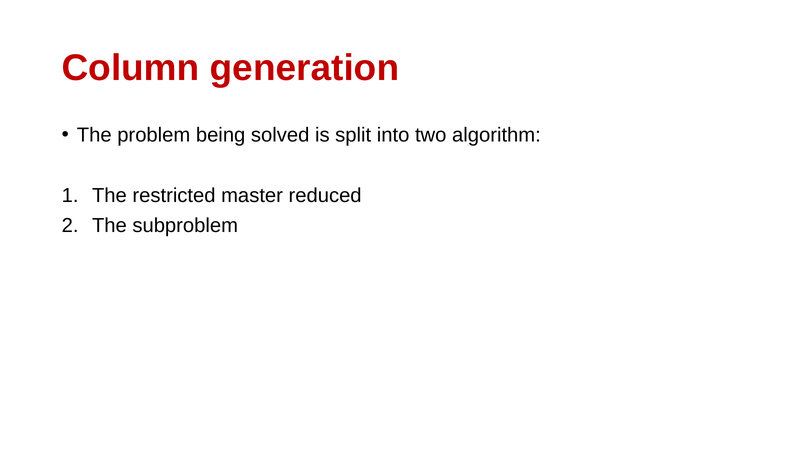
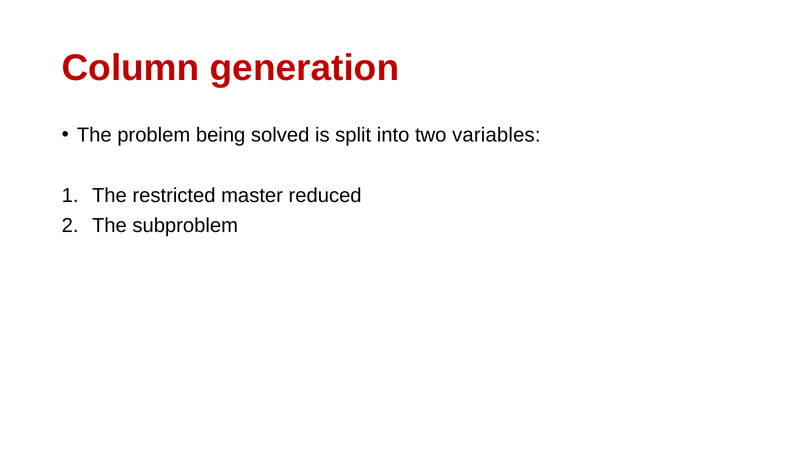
algorithm: algorithm -> variables
